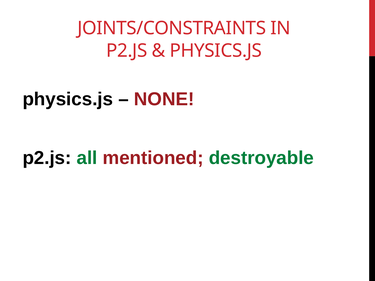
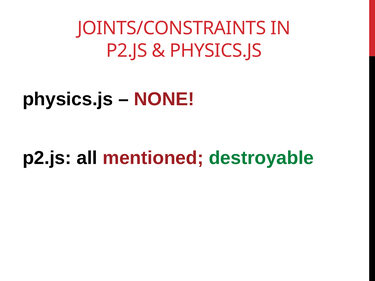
all colour: green -> black
